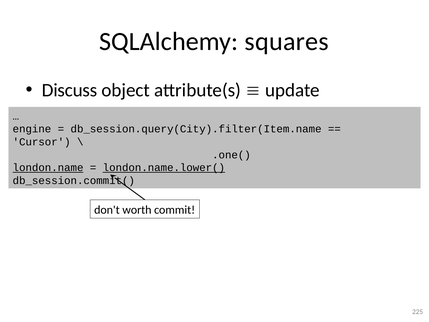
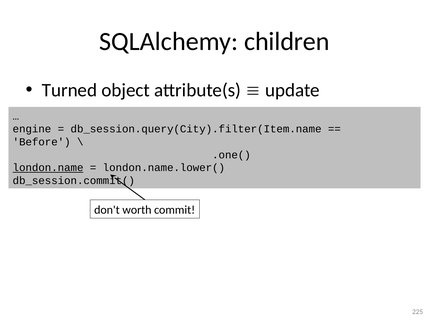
squares: squares -> children
Discuss: Discuss -> Turned
Cursor: Cursor -> Before
london.name.lower( underline: present -> none
